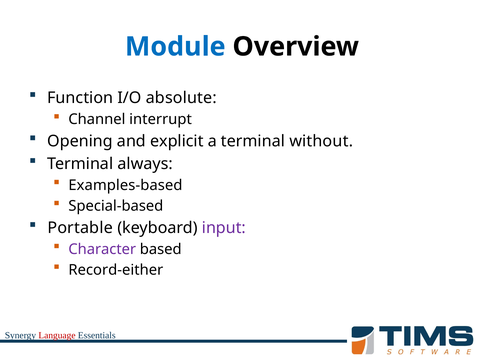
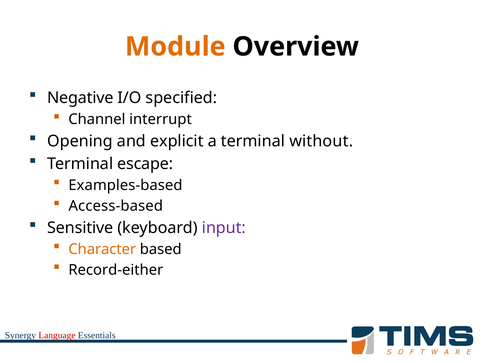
Module colour: blue -> orange
Function: Function -> Negative
absolute: absolute -> specified
always: always -> escape
Special-based: Special-based -> Access-based
Portable: Portable -> Sensitive
Character colour: purple -> orange
